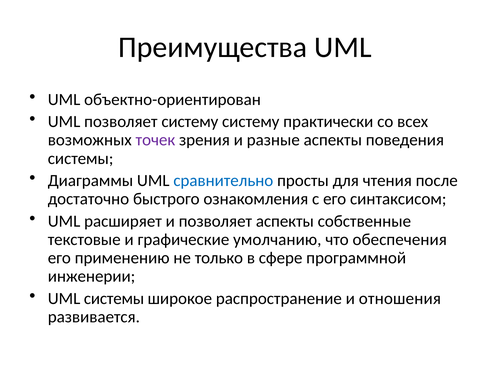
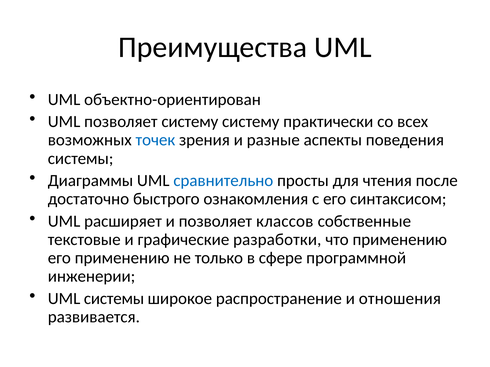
точек colour: purple -> blue
позволяет аспекты: аспекты -> классов
умолчанию: умолчанию -> разработки
что обеспечения: обеспечения -> применению
